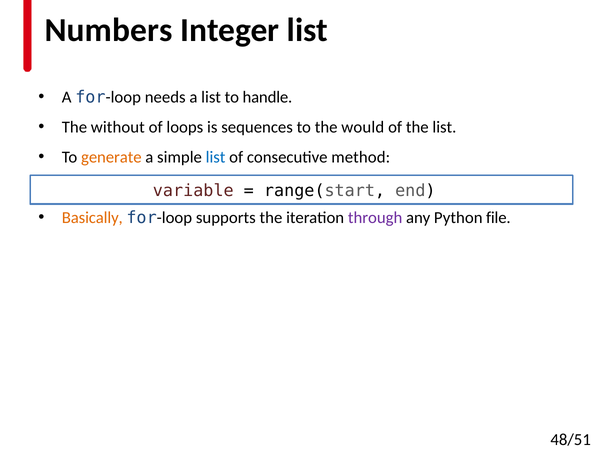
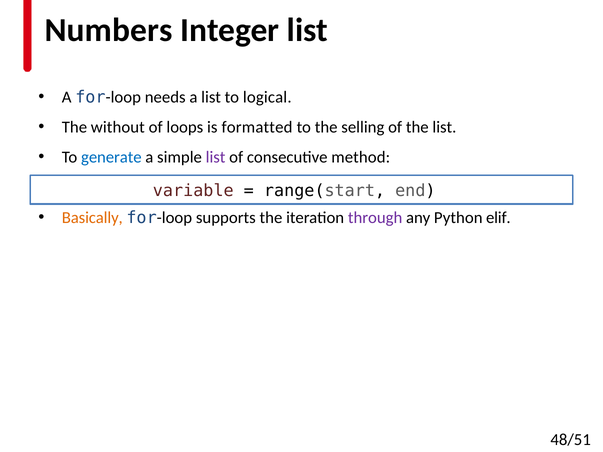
handle: handle -> logical
sequences: sequences -> formatted
would: would -> selling
generate colour: orange -> blue
list at (216, 157) colour: blue -> purple
file: file -> elif
